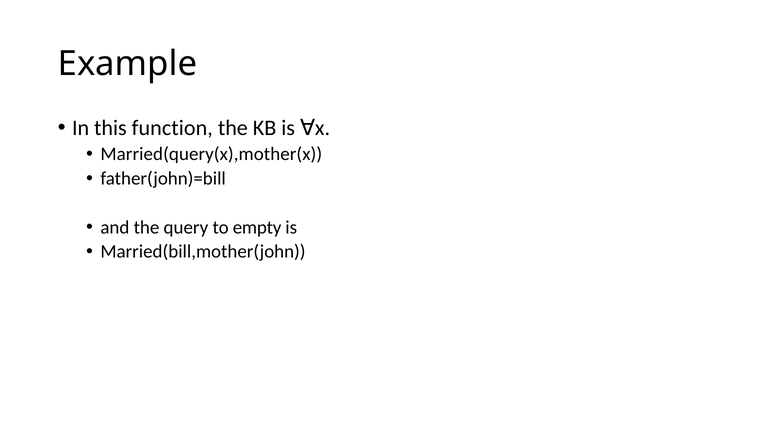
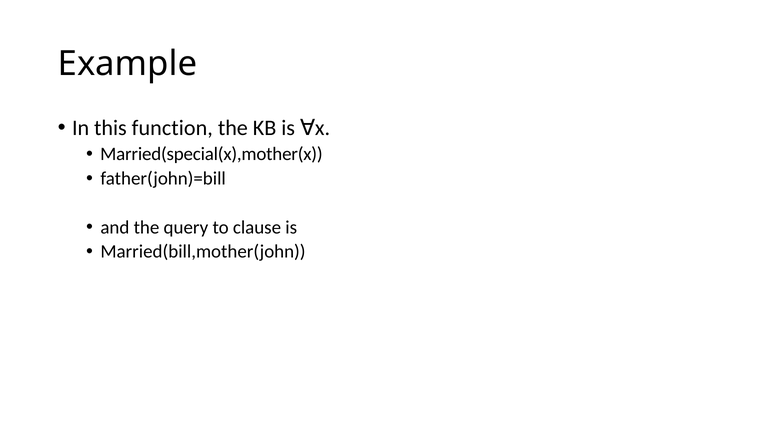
Married(query(x),mother(x: Married(query(x),mother(x -> Married(special(x),mother(x
empty: empty -> clause
